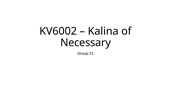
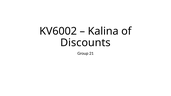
Necessary: Necessary -> Discounts
